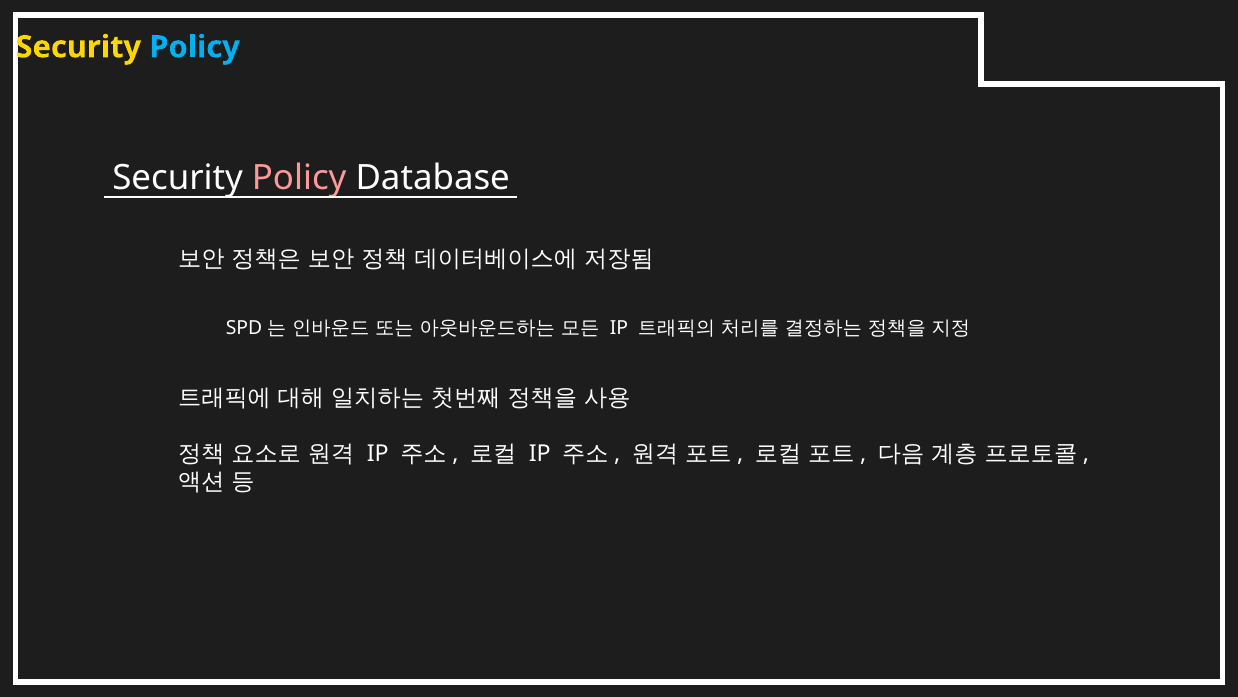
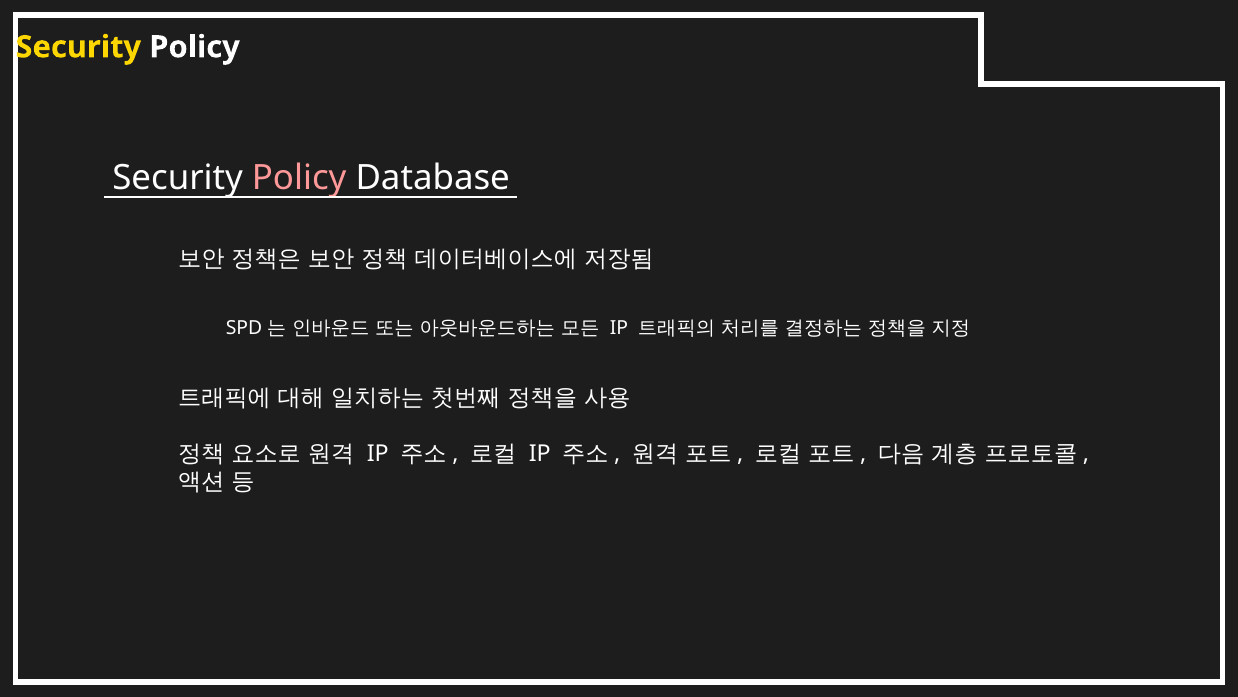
Policy at (195, 47) colour: light blue -> white
